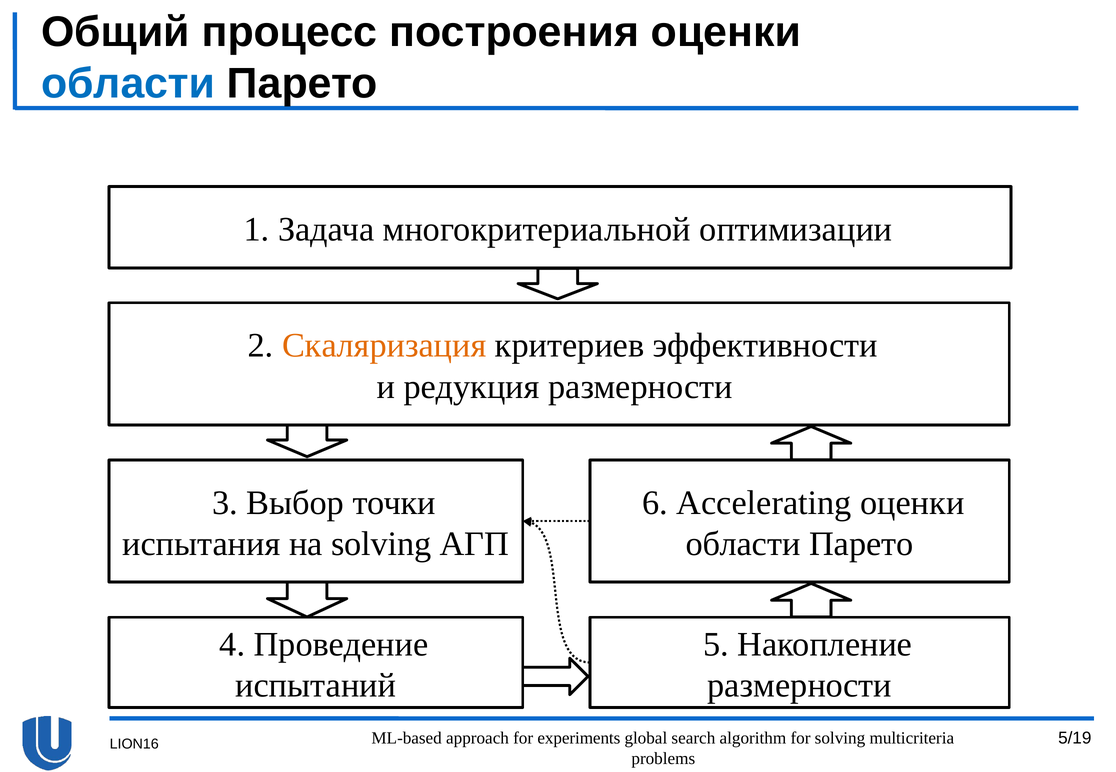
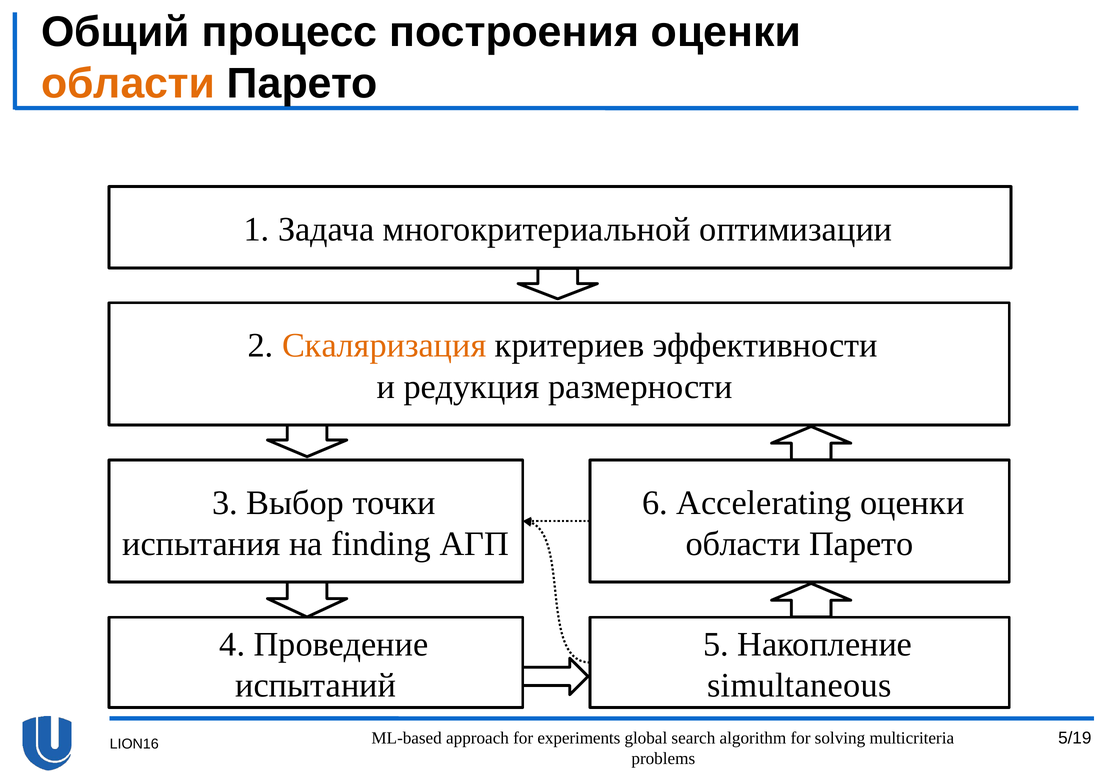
области at (128, 84) colour: blue -> orange
на solving: solving -> finding
размерности at (800, 686): размерности -> simultaneous
